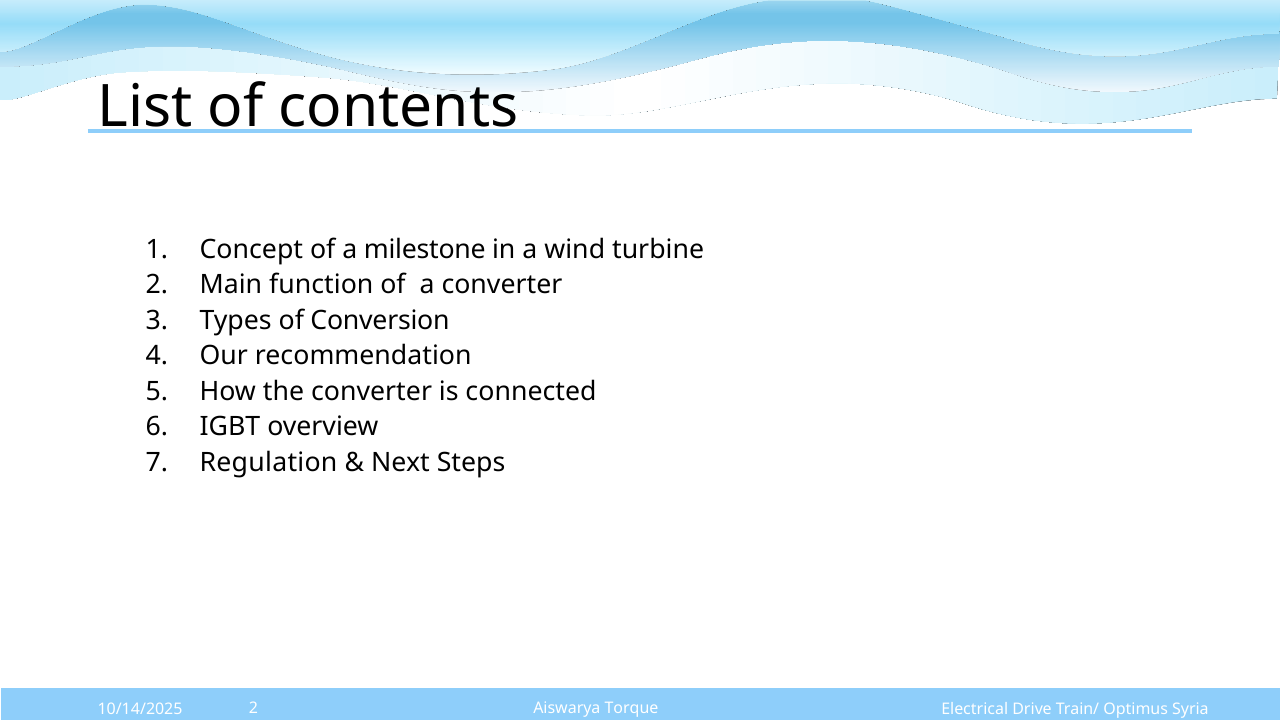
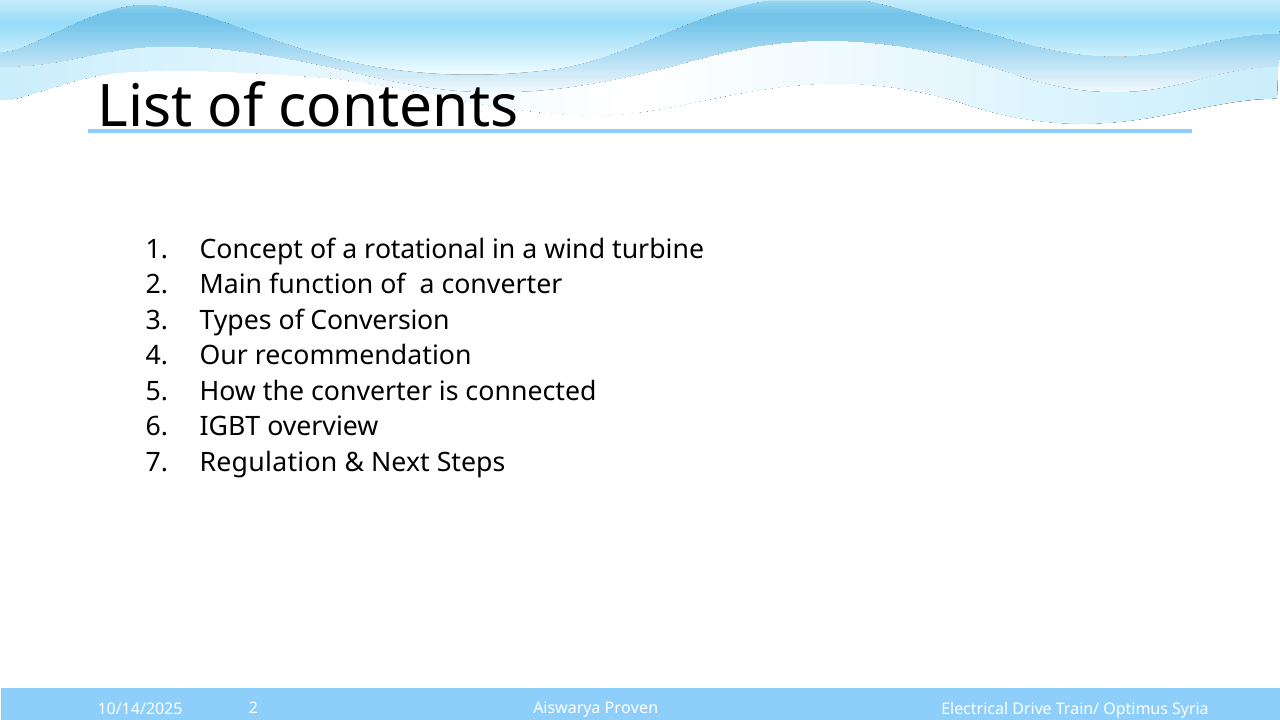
milestone: milestone -> rotational
Torque: Torque -> Proven
